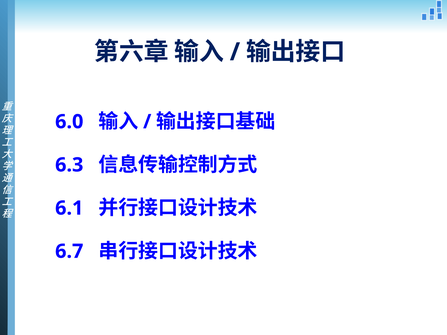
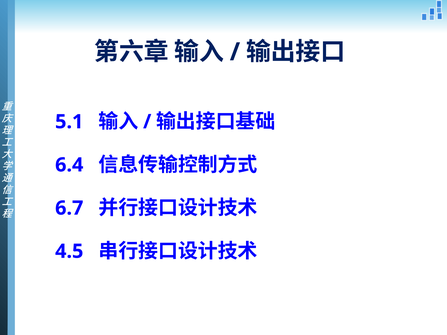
6.0: 6.0 -> 5.1
6.3: 6.3 -> 6.4
6.1: 6.1 -> 6.7
6.7: 6.7 -> 4.5
